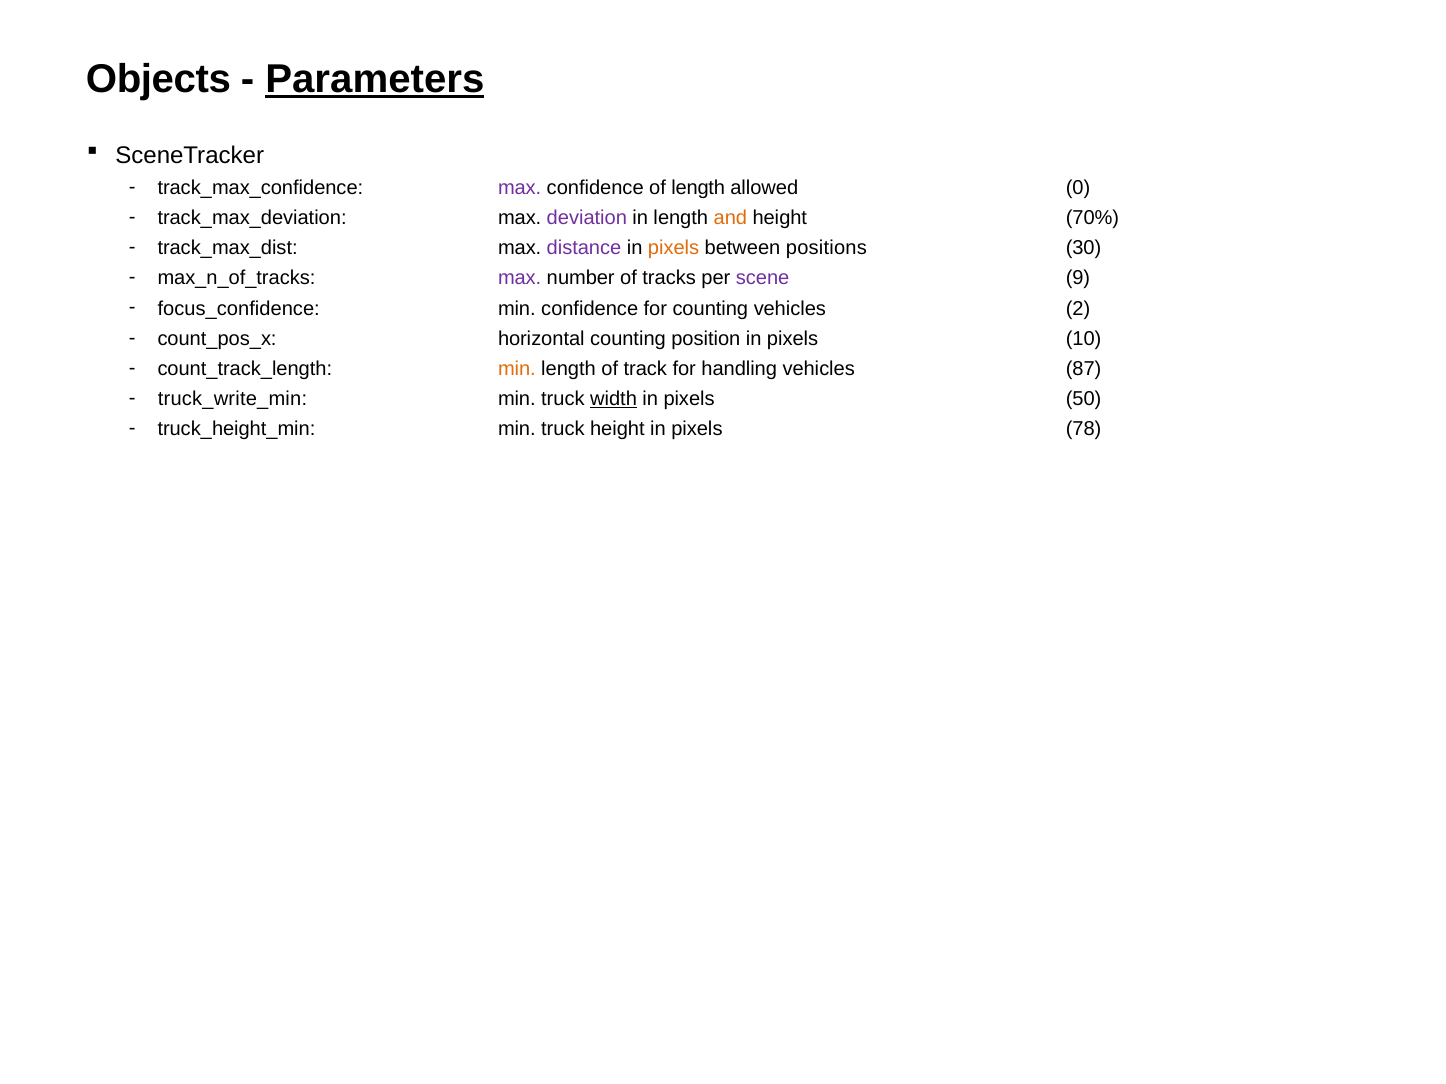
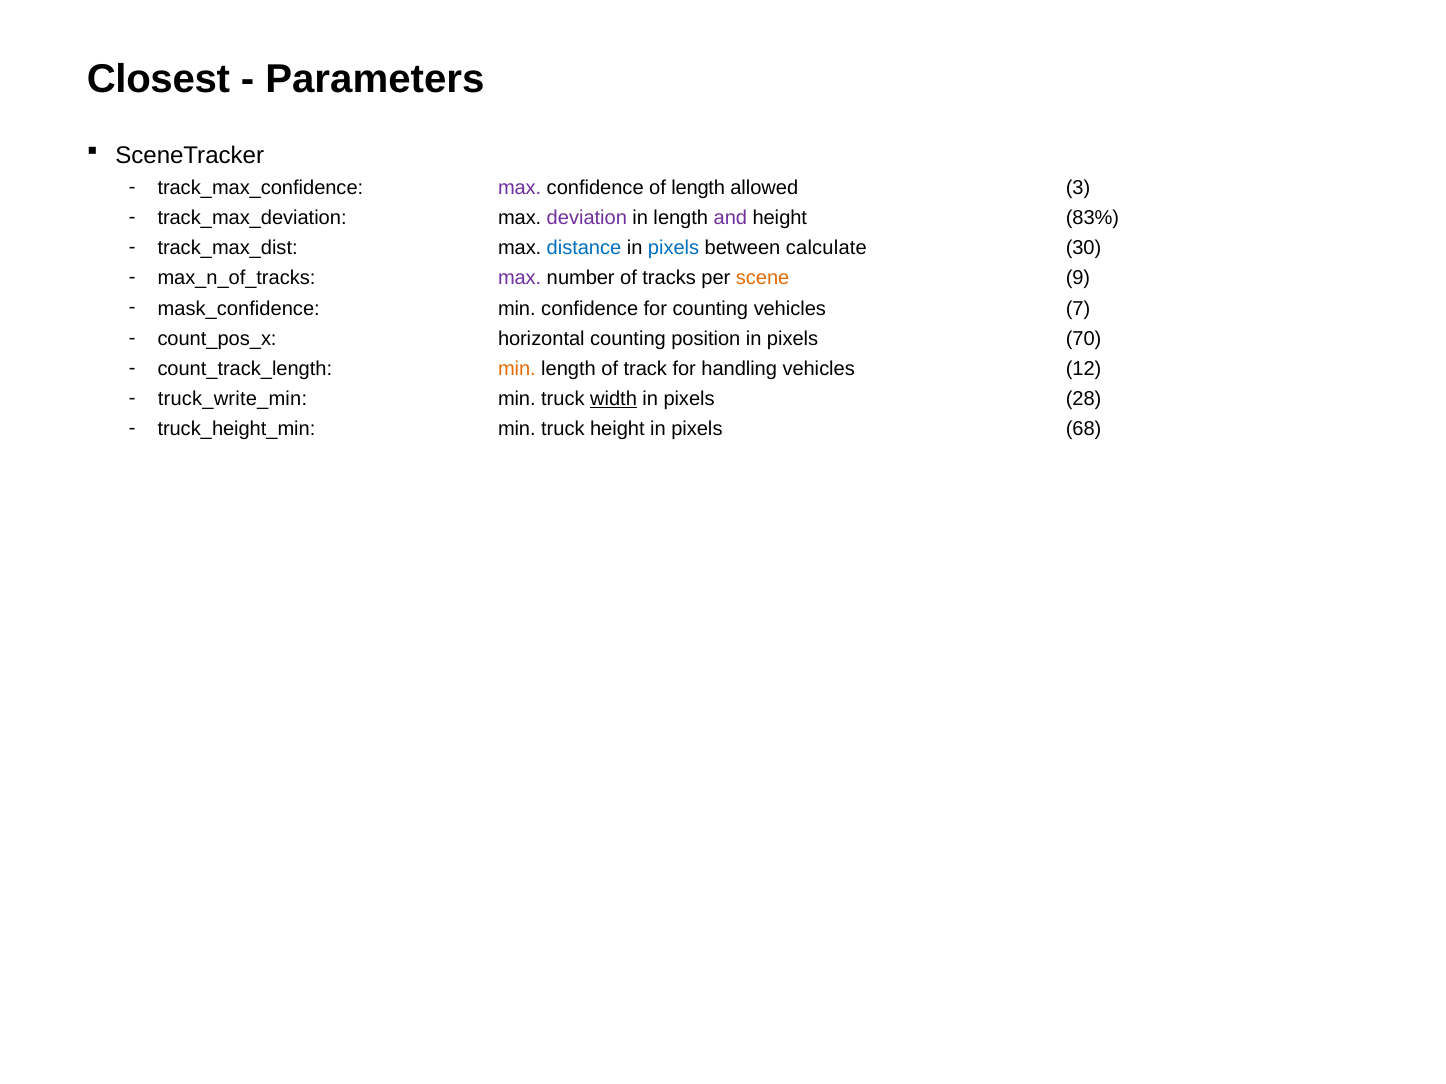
Objects: Objects -> Closest
Parameters underline: present -> none
0: 0 -> 3
and colour: orange -> purple
70%: 70% -> 83%
distance colour: purple -> blue
pixels at (674, 248) colour: orange -> blue
positions: positions -> calculate
scene colour: purple -> orange
focus_confidence: focus_confidence -> mask_confidence
2: 2 -> 7
10: 10 -> 70
87: 87 -> 12
50: 50 -> 28
78: 78 -> 68
